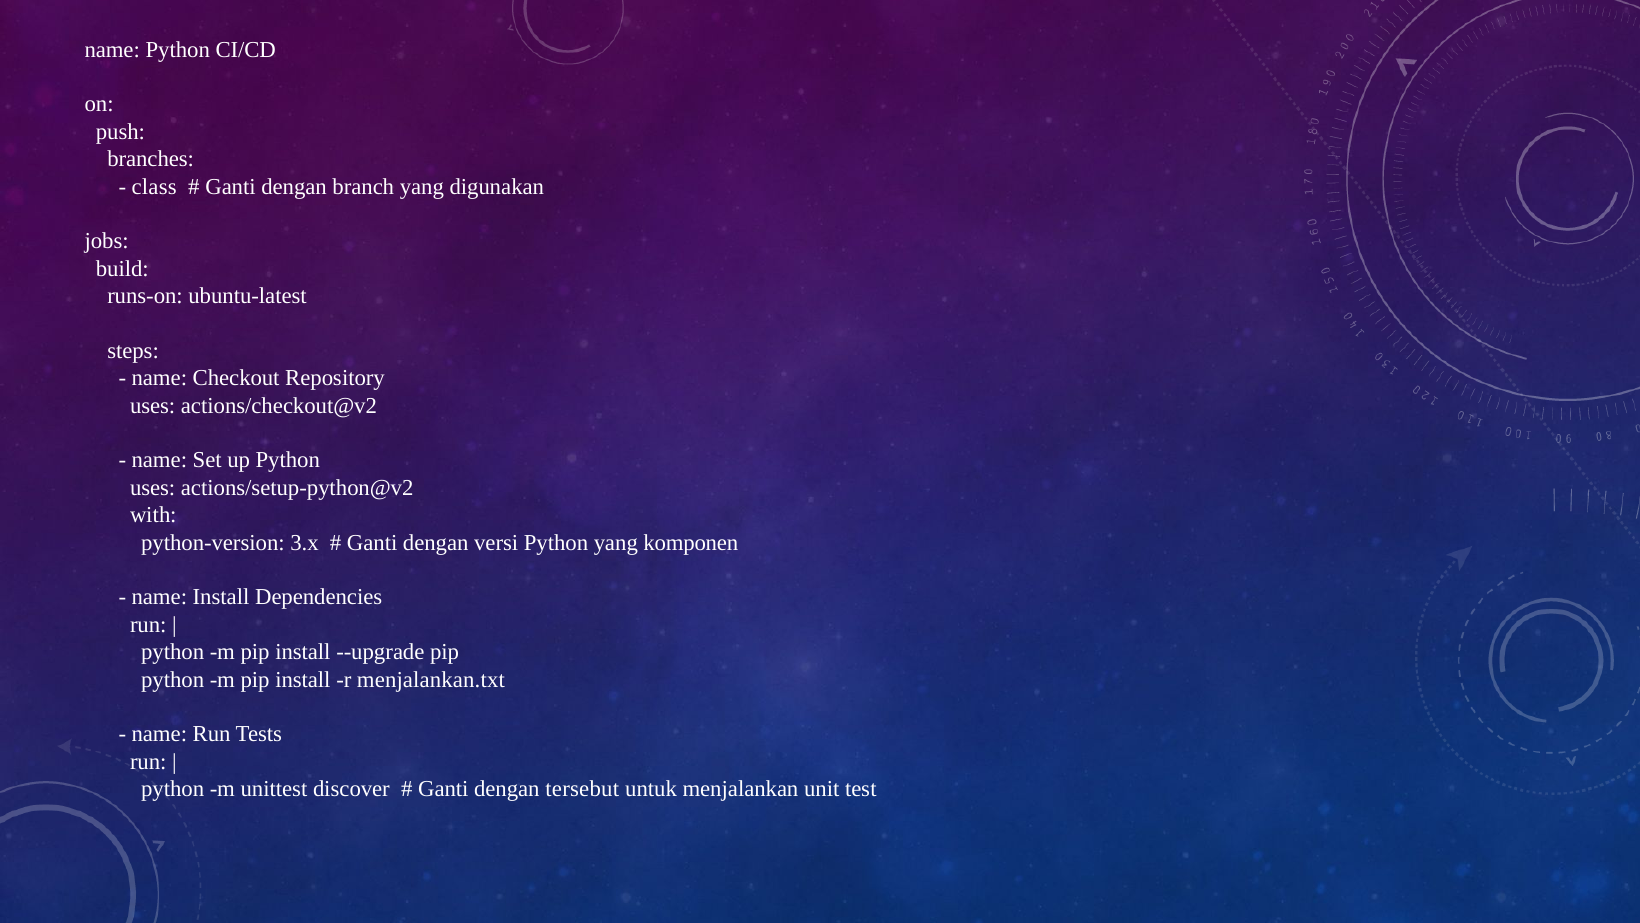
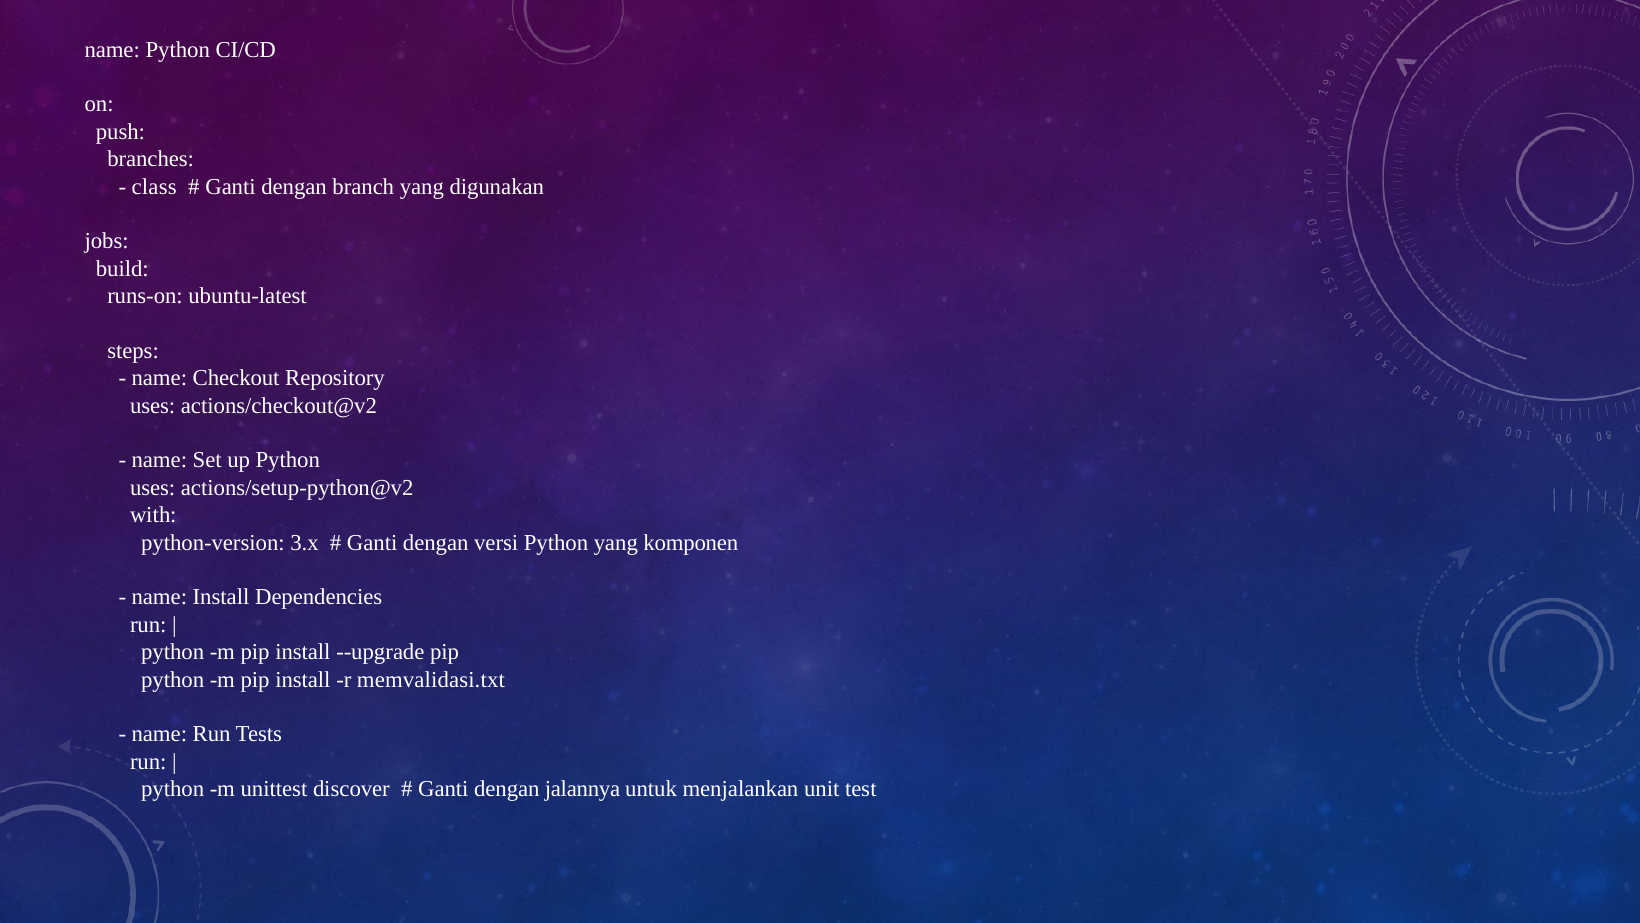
menjalankan.txt: menjalankan.txt -> memvalidasi.txt
tersebut: tersebut -> jalannya
